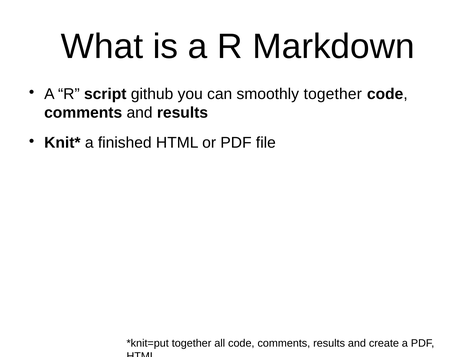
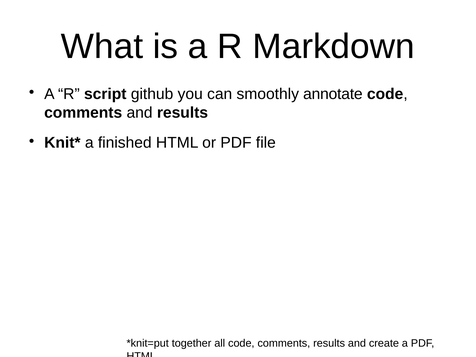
smoothly together: together -> annotate
